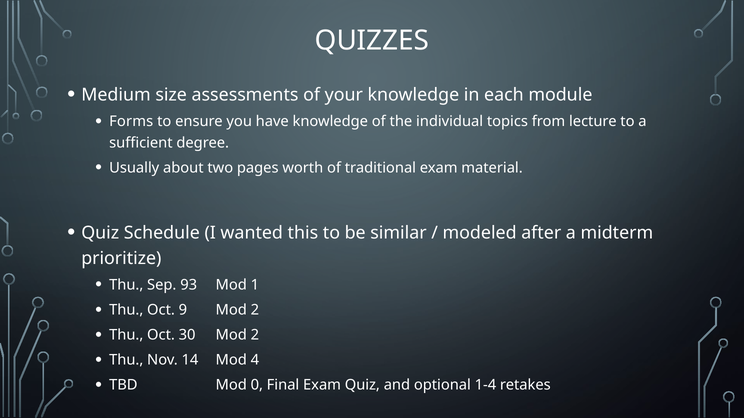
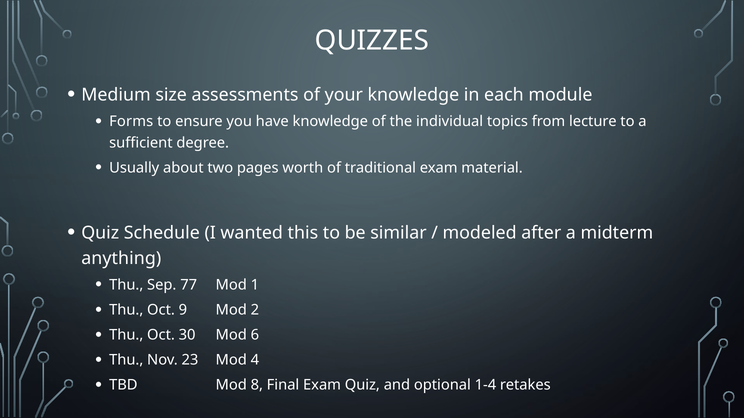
prioritize: prioritize -> anything
93: 93 -> 77
30 Mod 2: 2 -> 6
14: 14 -> 23
0: 0 -> 8
